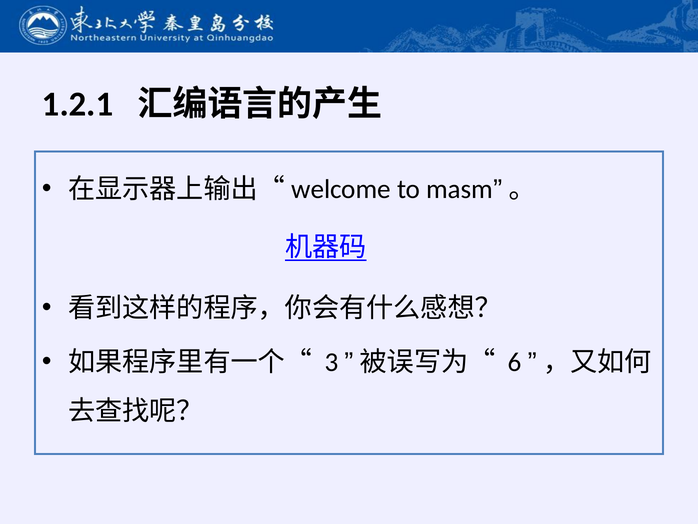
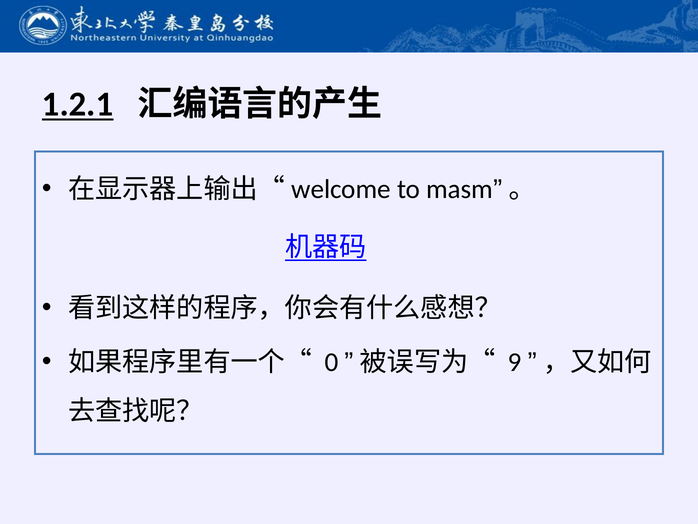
1.2.1 underline: none -> present
3: 3 -> 0
6: 6 -> 9
